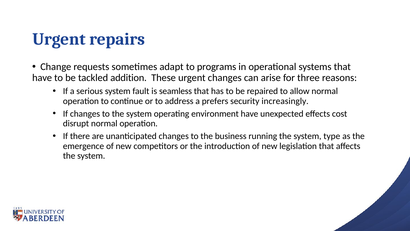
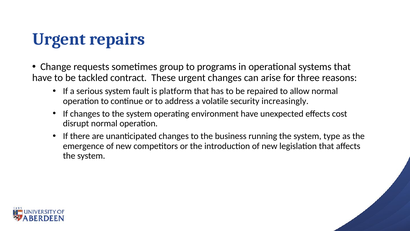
adapt: adapt -> group
addition: addition -> contract
seamless: seamless -> platform
prefers: prefers -> volatile
